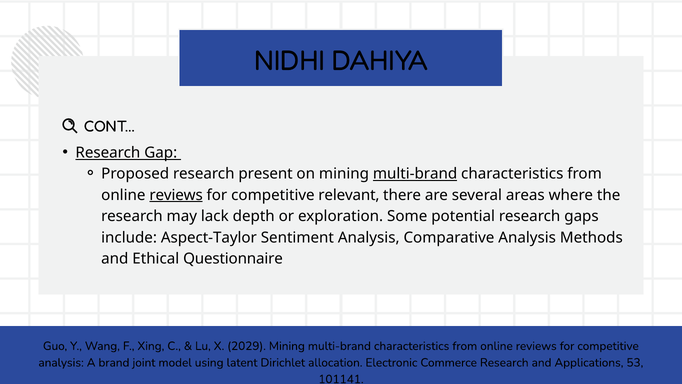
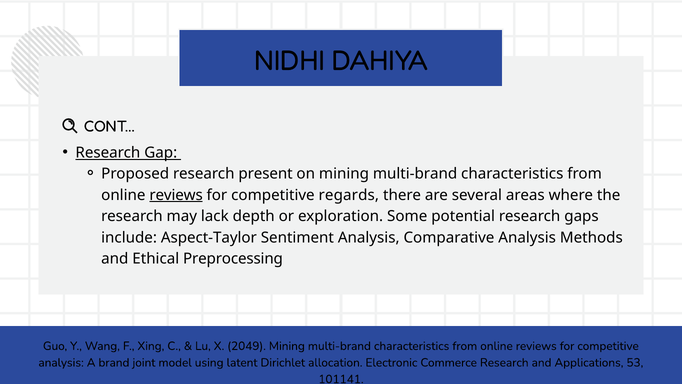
multi-brand at (415, 174) underline: present -> none
relevant: relevant -> regards
Questionnaire: Questionnaire -> Preprocessing
2029: 2029 -> 2049
